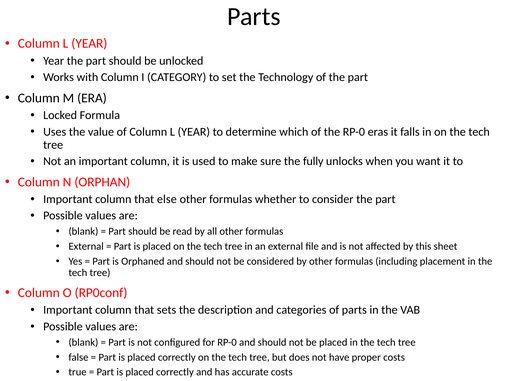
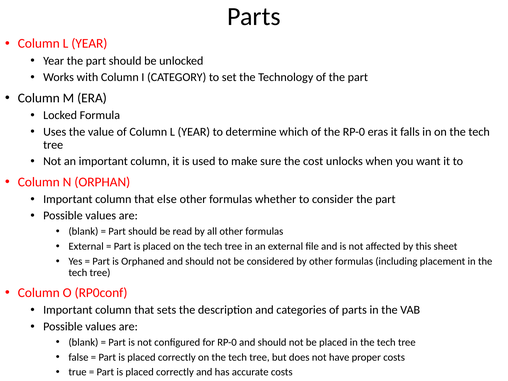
fully: fully -> cost
